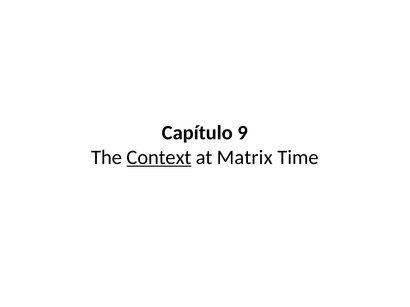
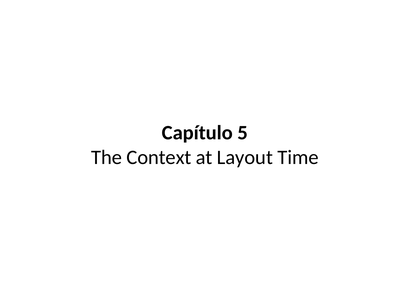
9: 9 -> 5
Context underline: present -> none
Matrix: Matrix -> Layout
